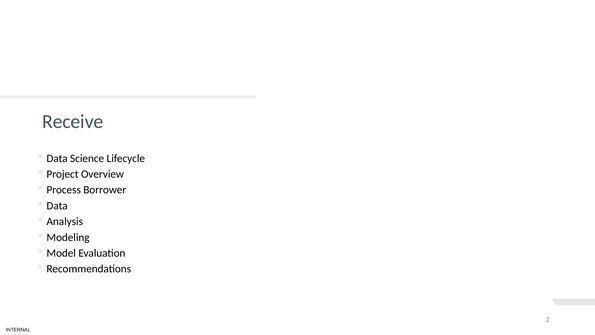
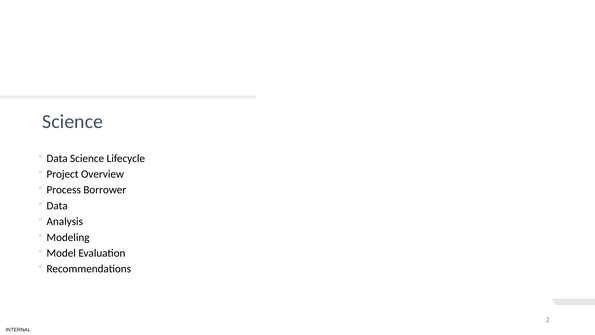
Receive at (73, 121): Receive -> Science
